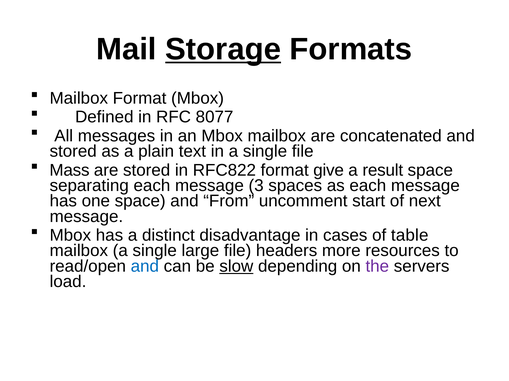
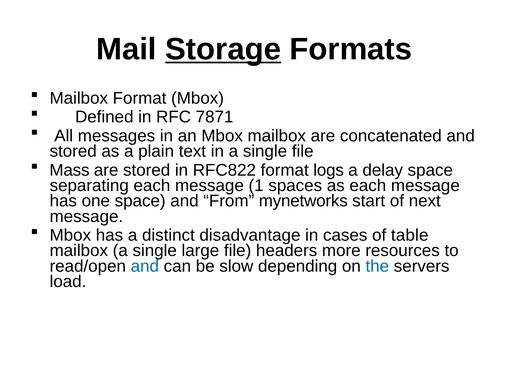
8077: 8077 -> 7871
give: give -> logs
result: result -> delay
3: 3 -> 1
uncomment: uncomment -> mynetworks
slow underline: present -> none
the colour: purple -> blue
